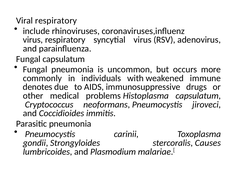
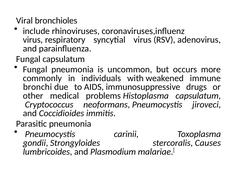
Viral respiratory: respiratory -> bronchioles
denotes: denotes -> bronchi
